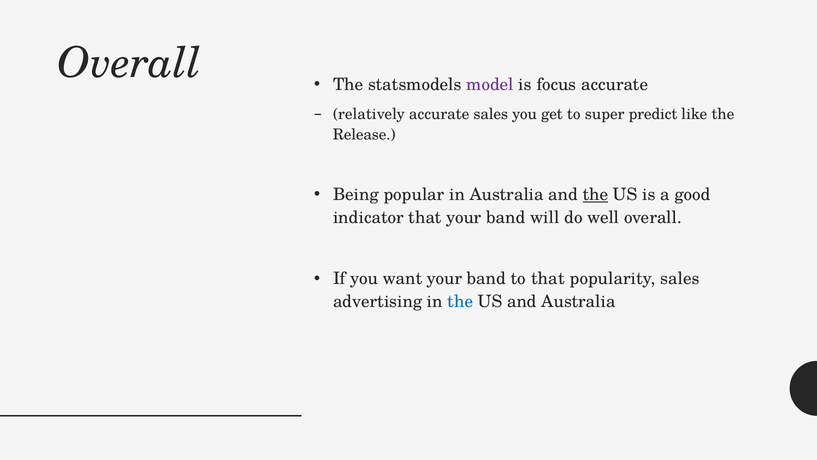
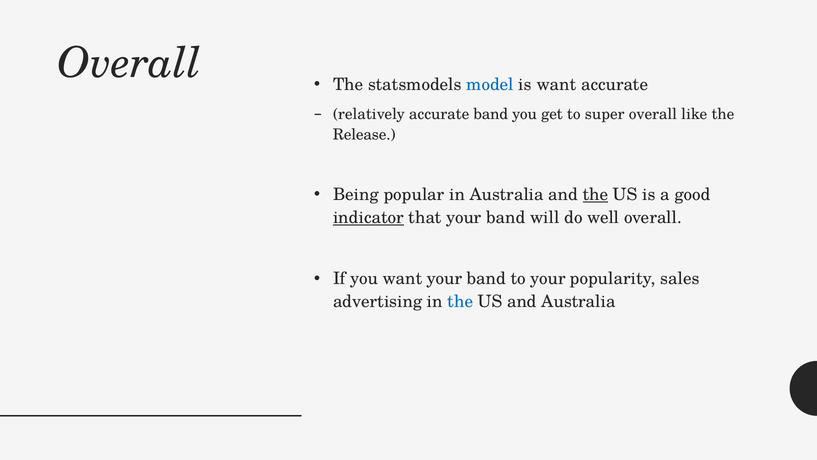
model colour: purple -> blue
is focus: focus -> want
accurate sales: sales -> band
super predict: predict -> overall
indicator underline: none -> present
to that: that -> your
